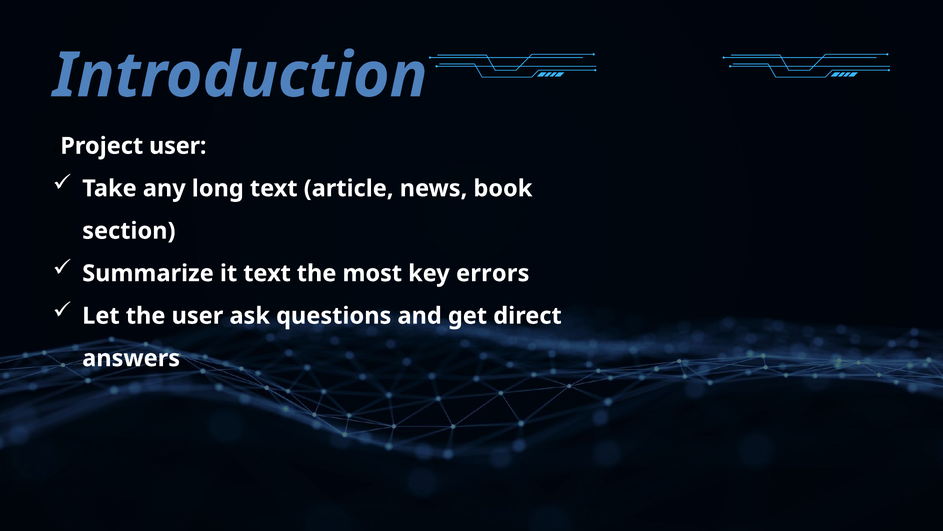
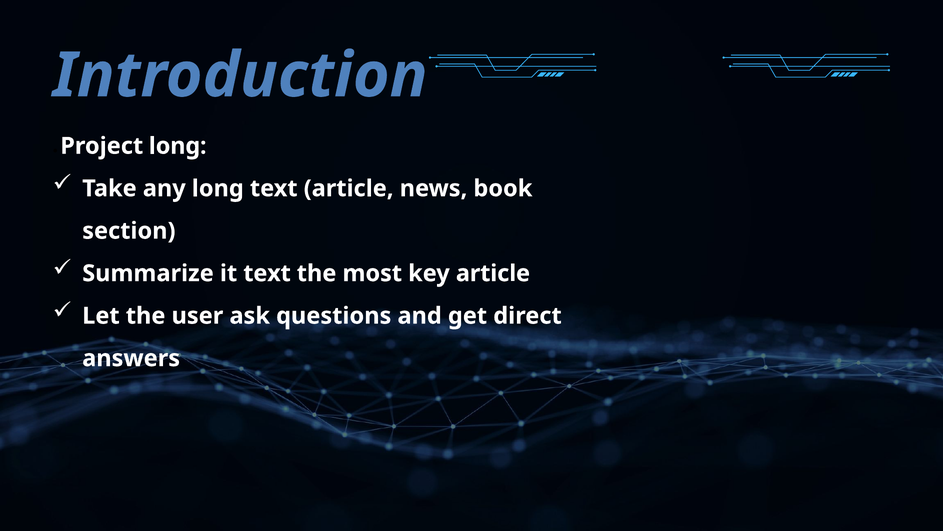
Project user: user -> long
key errors: errors -> article
